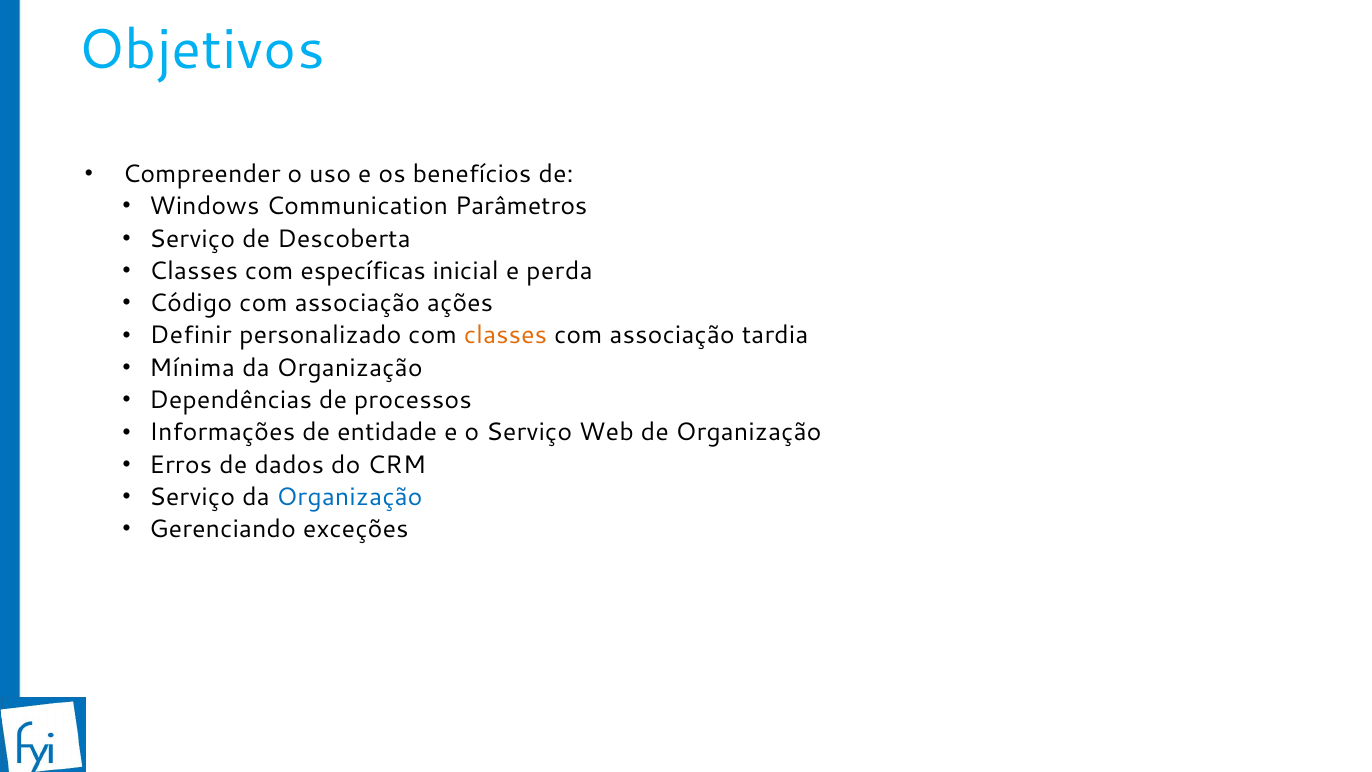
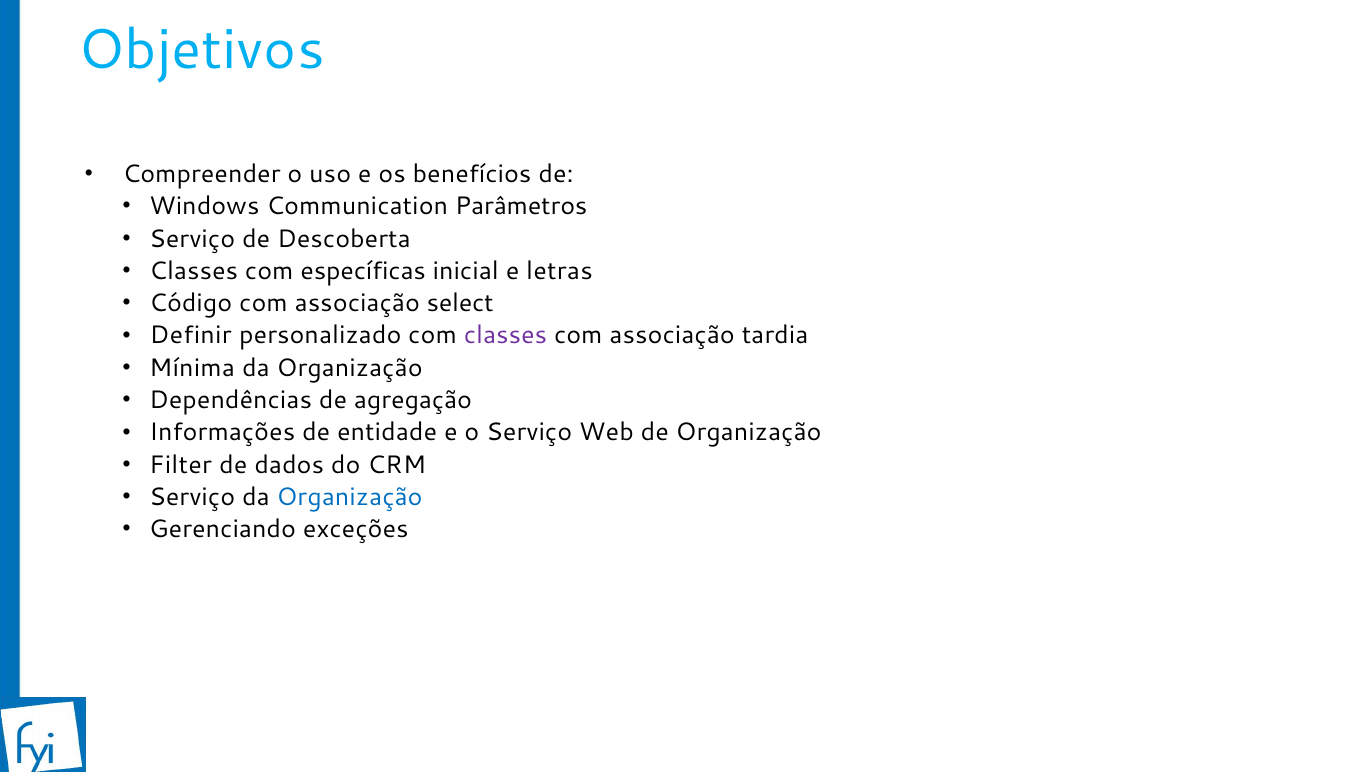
perda: perda -> letras
ações: ações -> select
classes at (506, 335) colour: orange -> purple
processos: processos -> agregação
Erros: Erros -> Filter
